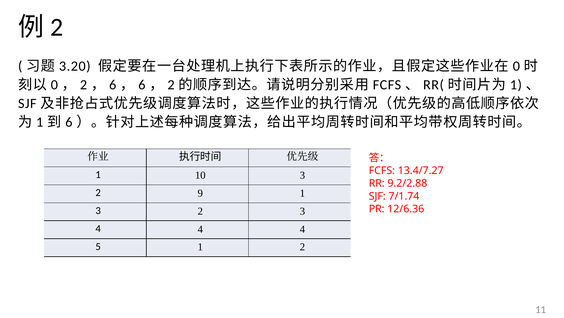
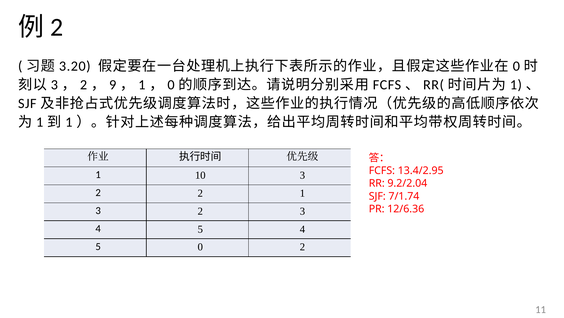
0 at (54, 85): 0 -> 3
6 at (113, 85): 6 -> 9
6 at (142, 85): 6 -> 1
2 at (171, 85): 2 -> 0
6 at (69, 122): 6 -> 1
13.4/7.27: 13.4/7.27 -> 13.4/2.95
9.2/2.88: 9.2/2.88 -> 9.2/2.04
2 9: 9 -> 2
4 at (200, 229): 4 -> 5
5 1: 1 -> 0
